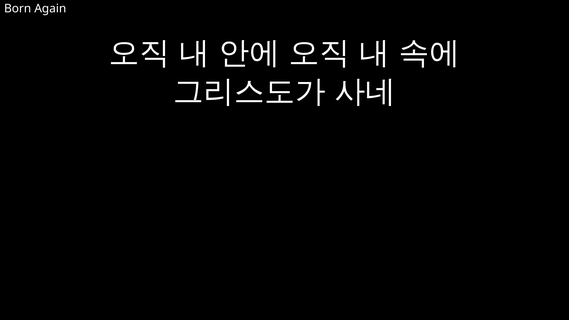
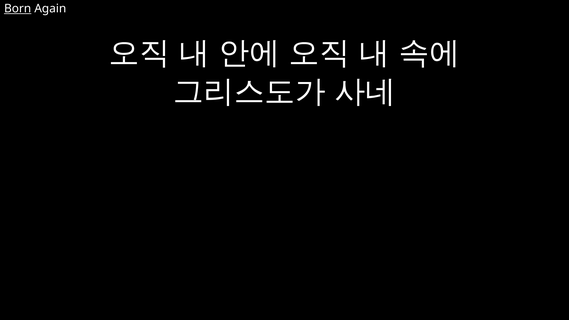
Born underline: none -> present
